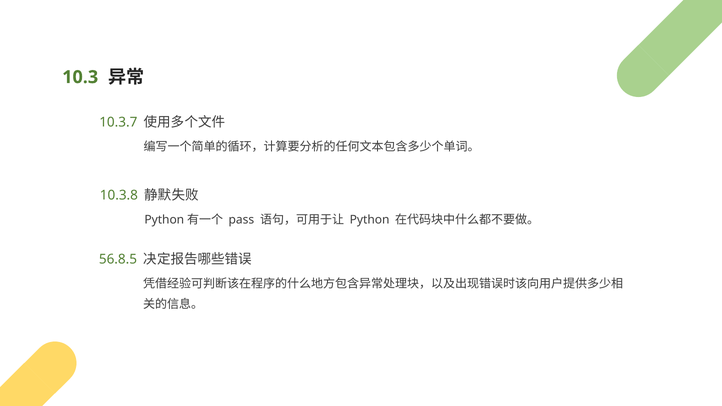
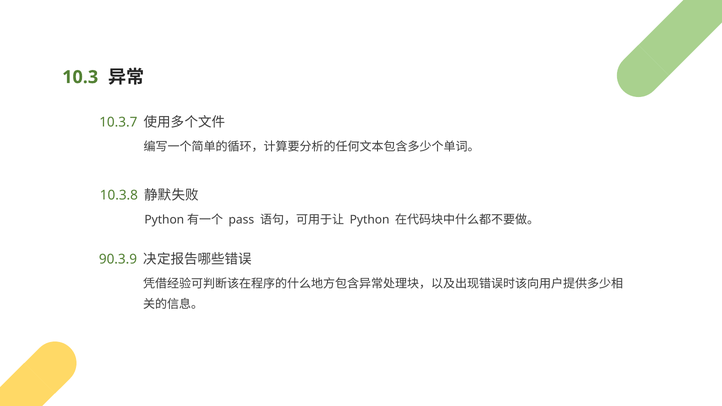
56.8.5: 56.8.5 -> 90.3.9
